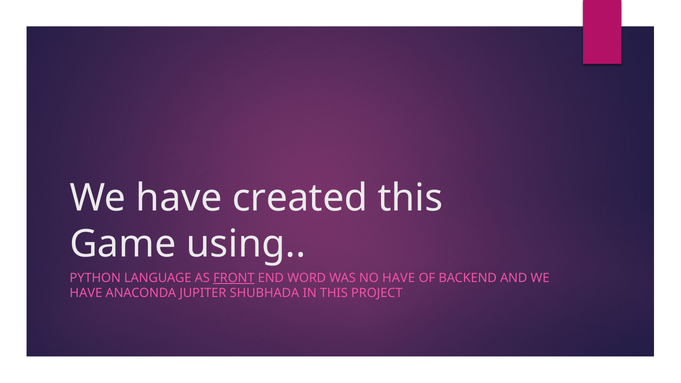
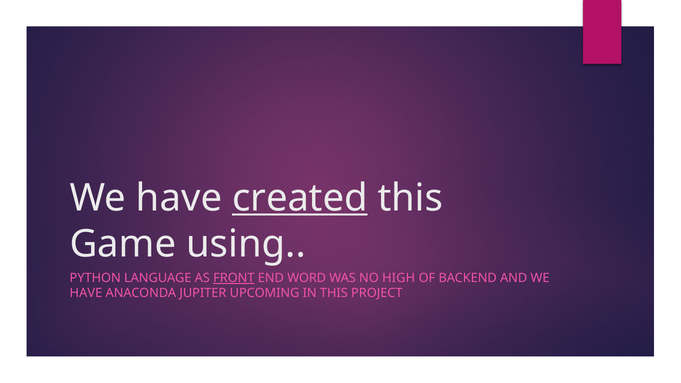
created underline: none -> present
NO HAVE: HAVE -> HIGH
SHUBHADA: SHUBHADA -> UPCOMING
